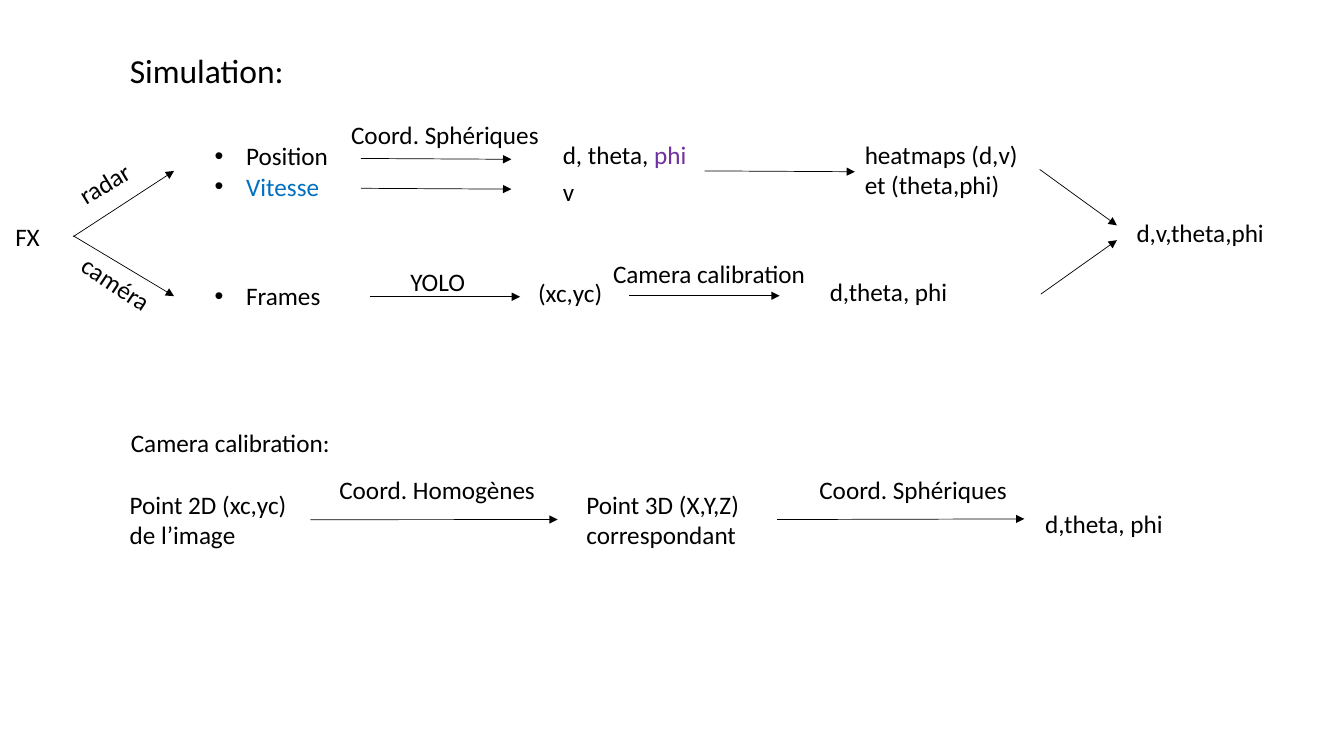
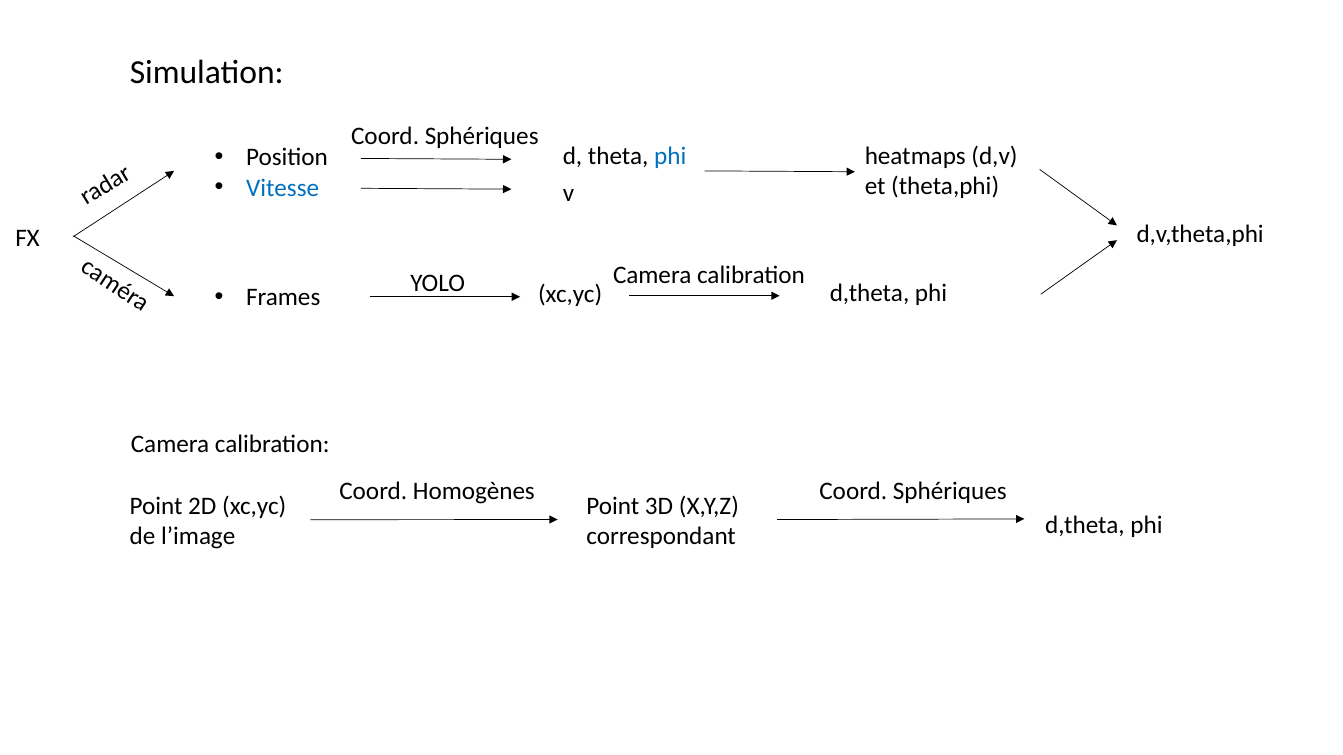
phi at (670, 157) colour: purple -> blue
